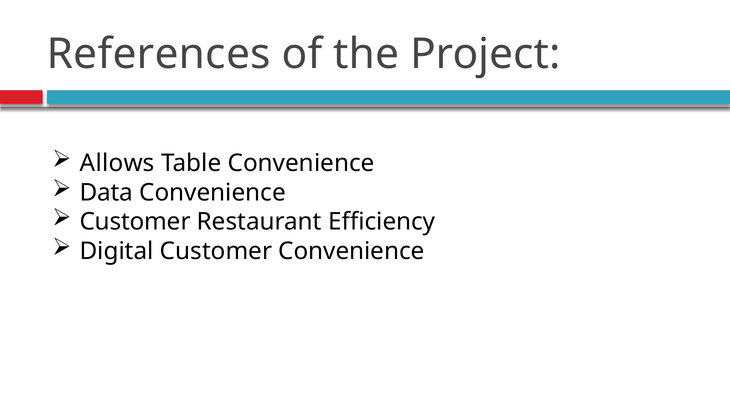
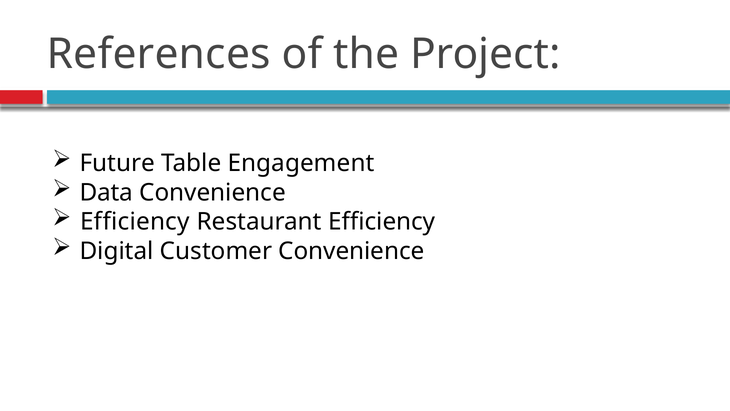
Allows: Allows -> Future
Table Convenience: Convenience -> Engagement
Customer at (135, 222): Customer -> Efficiency
